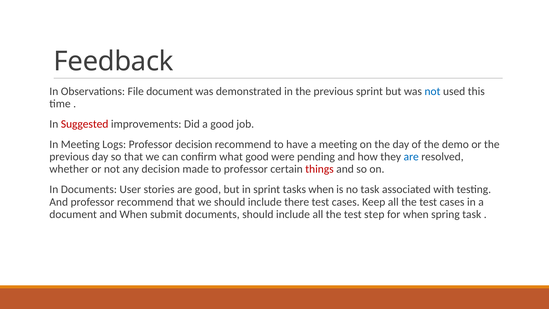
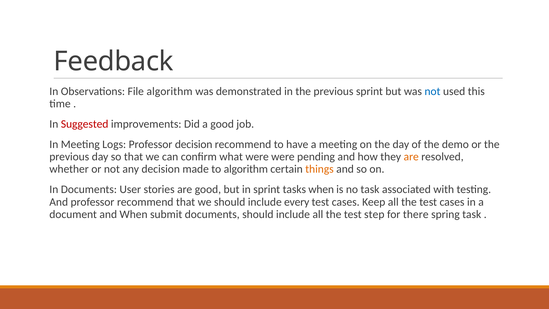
File document: document -> algorithm
what good: good -> were
are at (411, 157) colour: blue -> orange
to professor: professor -> algorithm
things colour: red -> orange
there: there -> every
for when: when -> there
